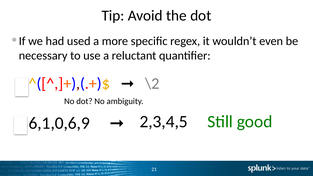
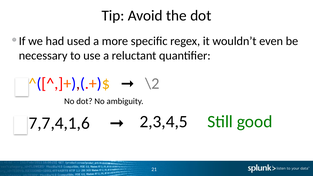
6,1,0,6,9: 6,1,0,6,9 -> 7,7,4,1,6
